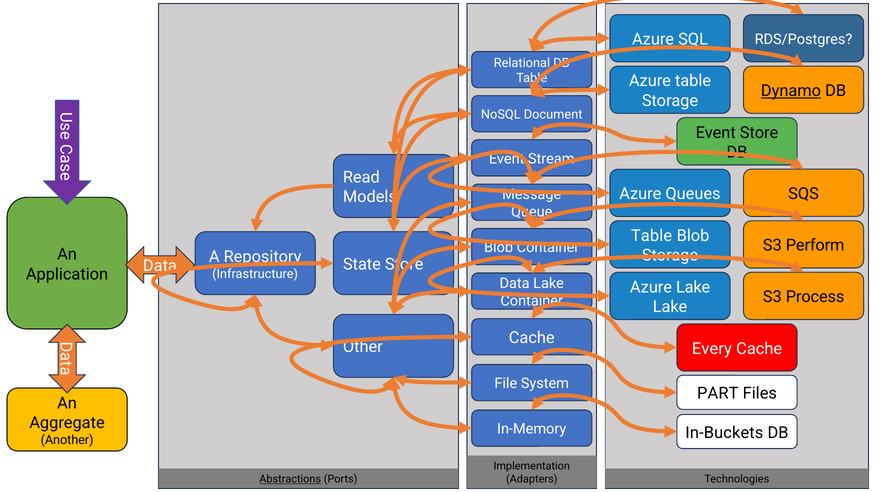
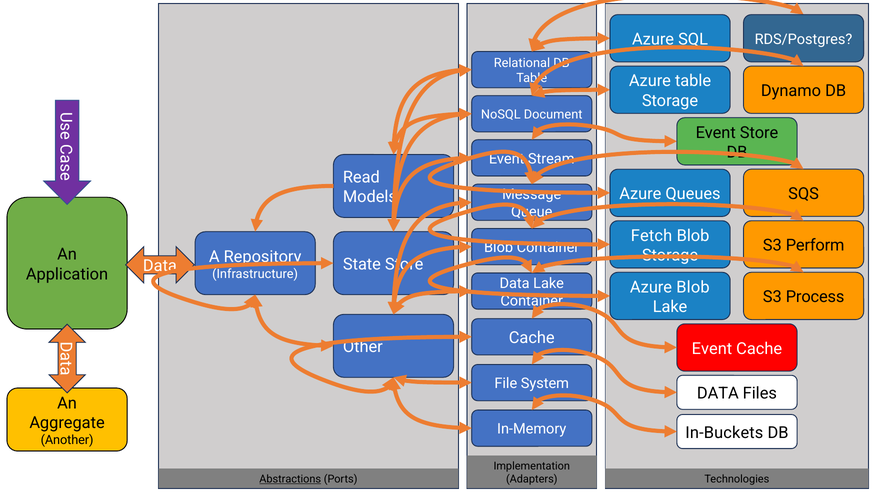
Dynamo underline: present -> none
Table at (652, 236): Table -> Fetch
Azure Lake: Lake -> Blob
Every at (712, 349): Every -> Event
PART at (718, 394): PART -> DATA
